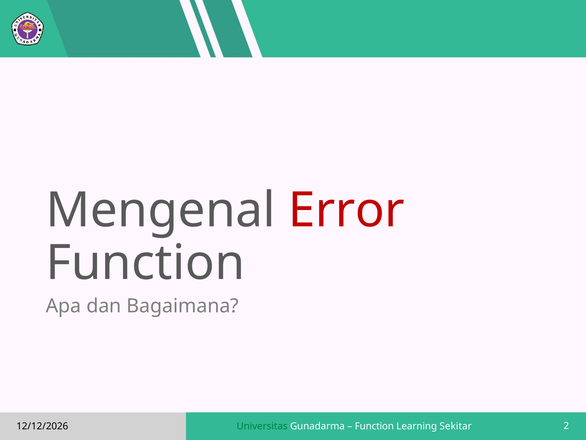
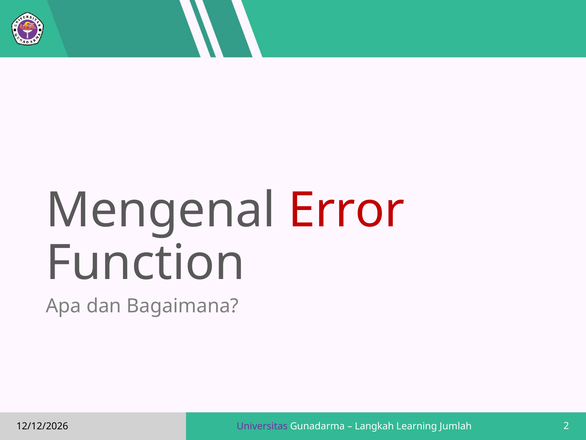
Universitas colour: green -> purple
Function at (374, 426): Function -> Langkah
Sekitar: Sekitar -> Jumlah
